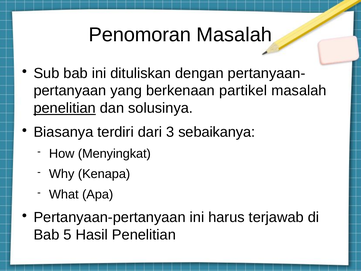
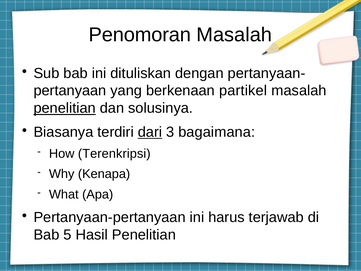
dari underline: none -> present
sebaikanya: sebaikanya -> bagaimana
Menyingkat: Menyingkat -> Terenkripsi
